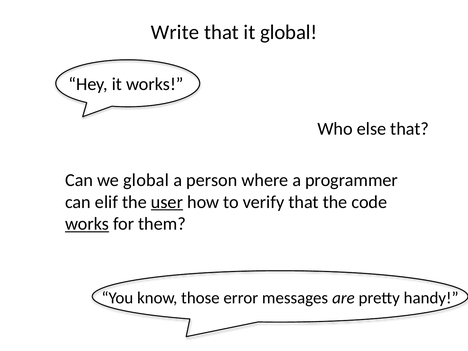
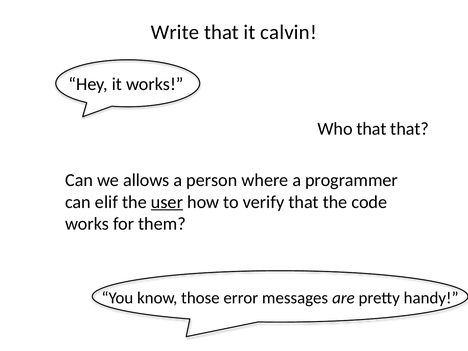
it global: global -> calvin
Who else: else -> that
we global: global -> allows
works at (87, 224) underline: present -> none
